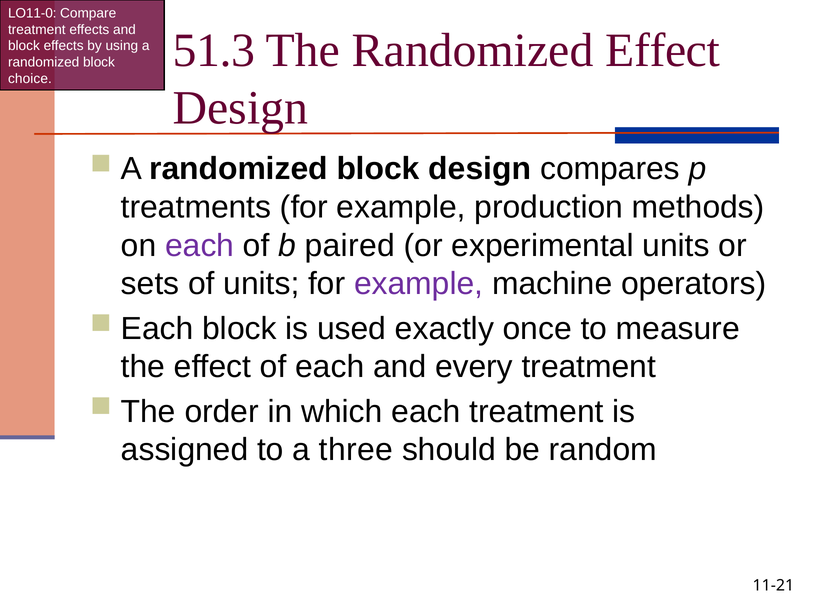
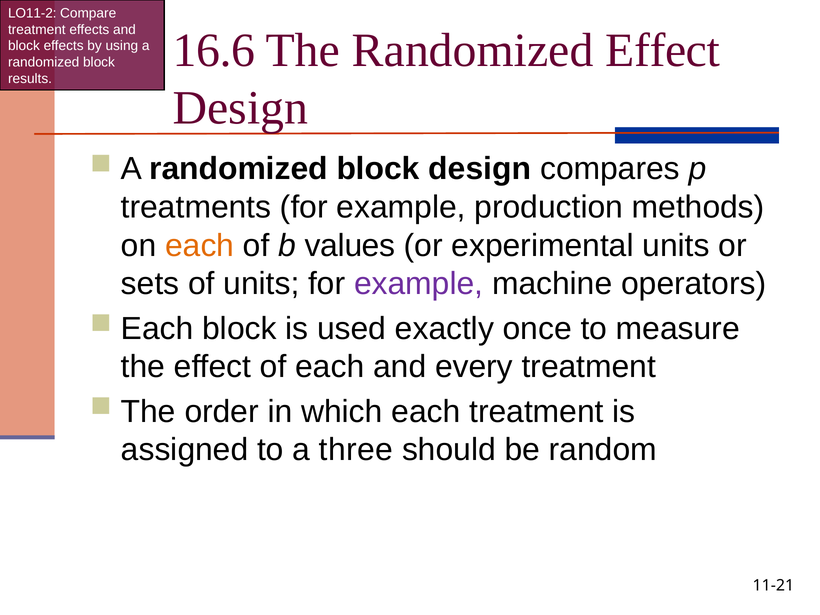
LO11-0: LO11-0 -> LO11-2
51.3: 51.3 -> 16.6
choice: choice -> results
each at (200, 246) colour: purple -> orange
paired: paired -> values
